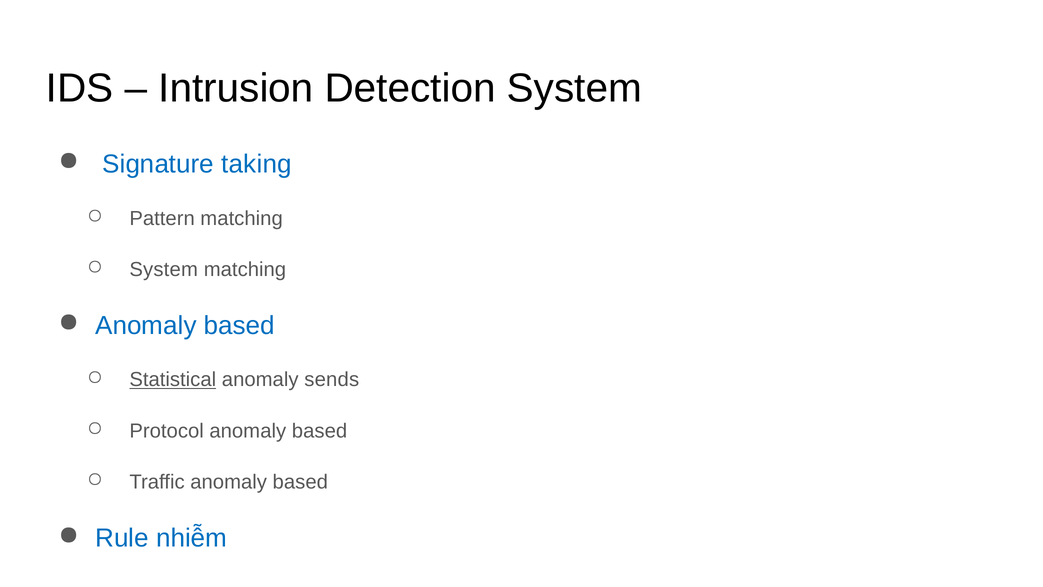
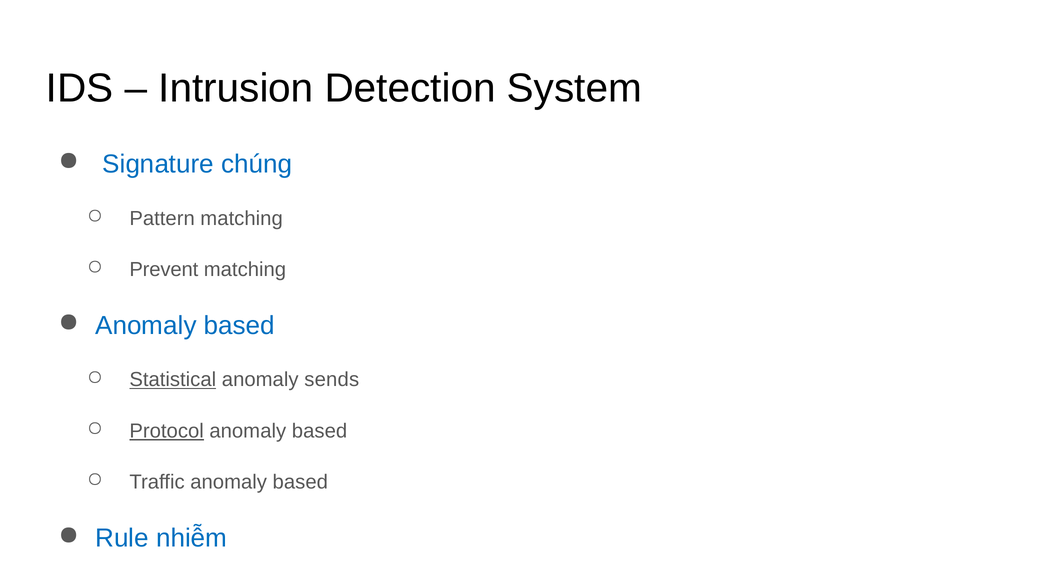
taking: taking -> chúng
System at (164, 269): System -> Prevent
Protocol underline: none -> present
